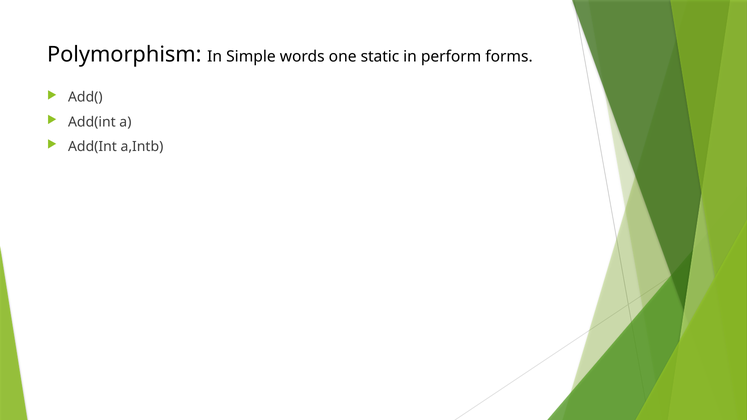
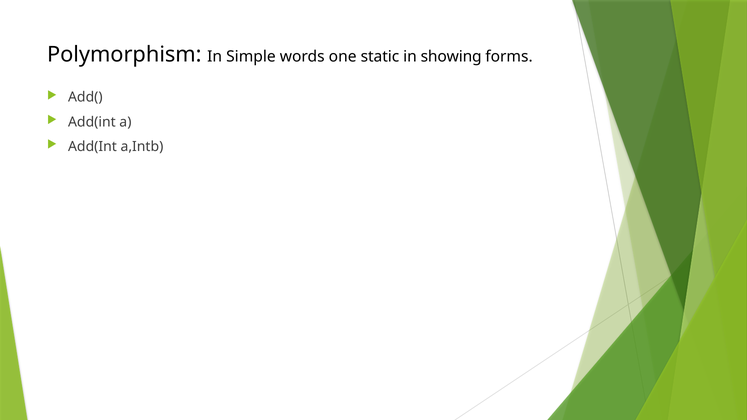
perform: perform -> showing
